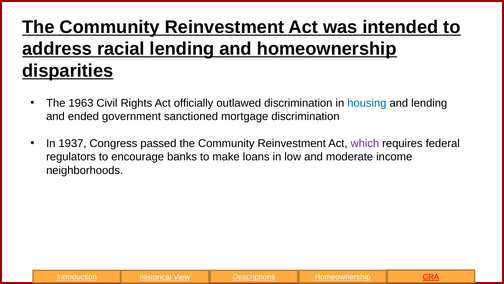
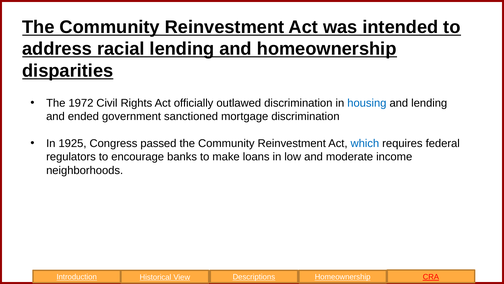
1963: 1963 -> 1972
1937: 1937 -> 1925
which colour: purple -> blue
